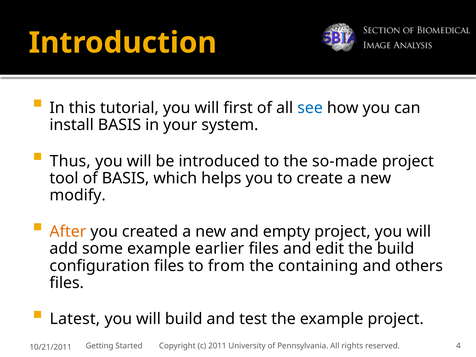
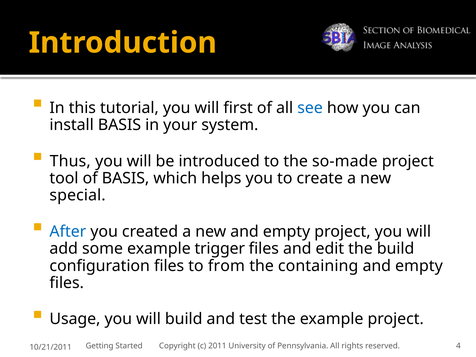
modify: modify -> special
After colour: orange -> blue
earlier: earlier -> trigger
others at (419, 266): others -> empty
Latest: Latest -> Usage
